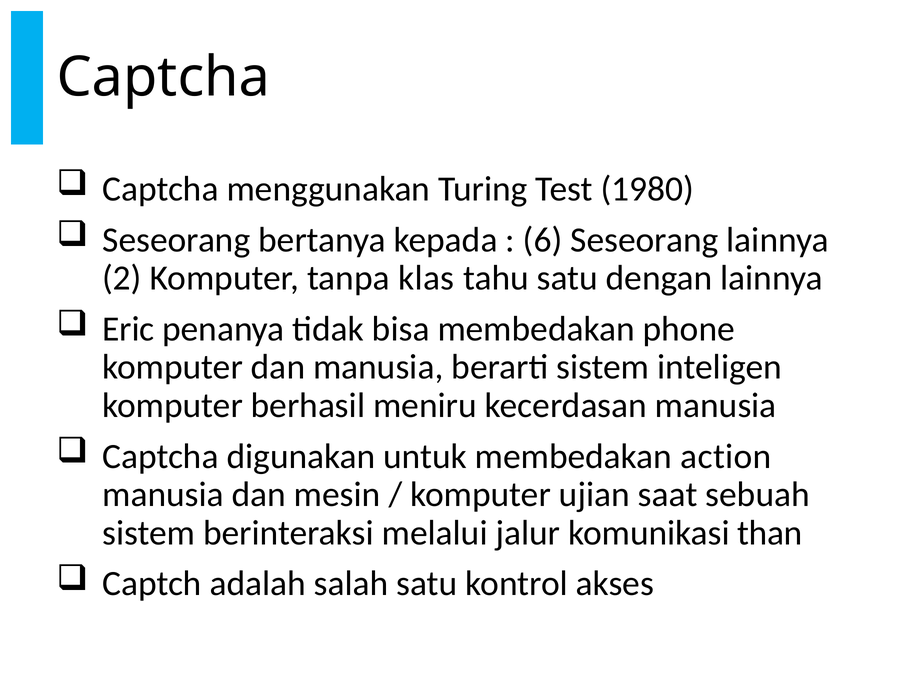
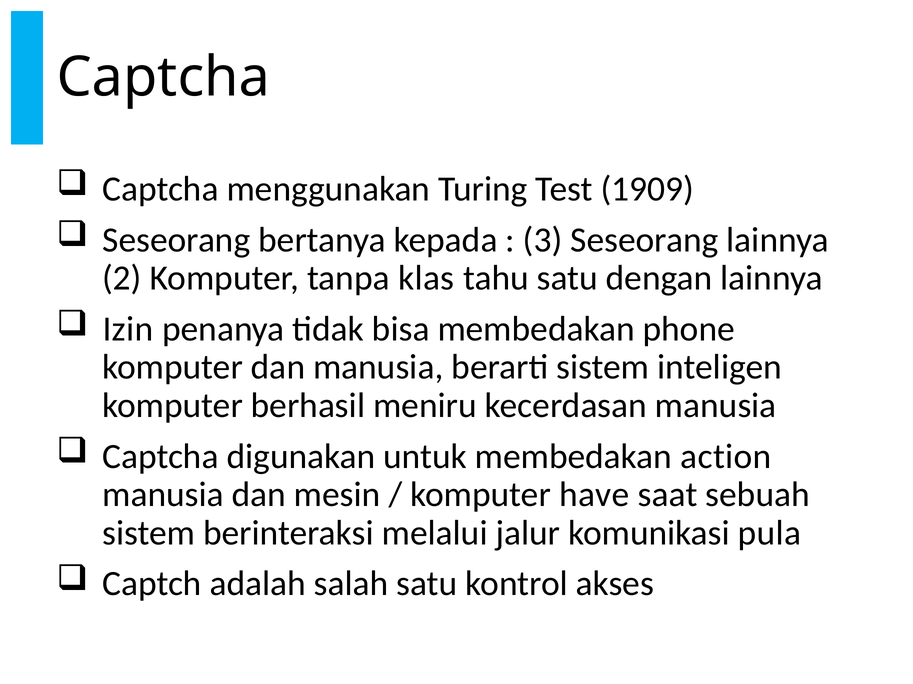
1980: 1980 -> 1909
6: 6 -> 3
Eric: Eric -> Izin
ujian: ujian -> have
than: than -> pula
